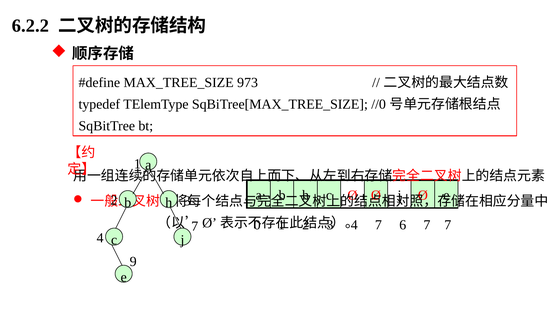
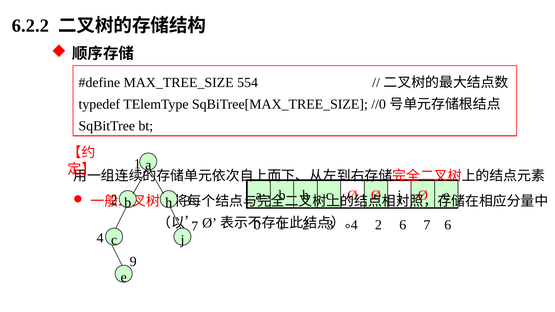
973: 973 -> 554
7 at (378, 225): 7 -> 2
7 7: 7 -> 6
